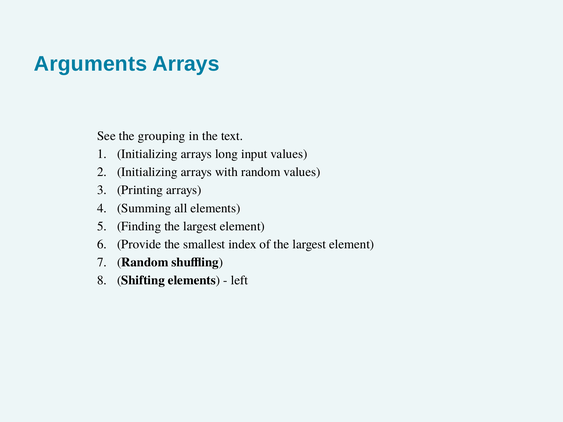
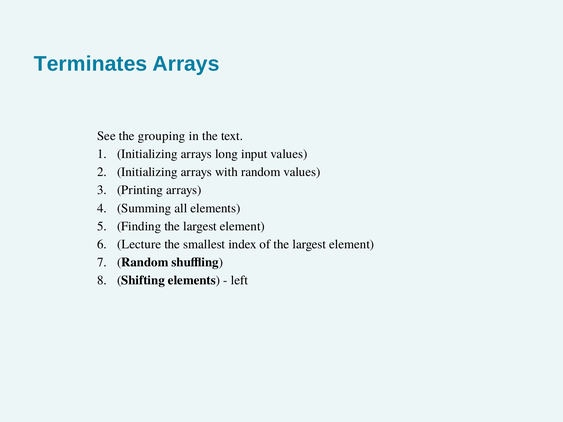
Arguments: Arguments -> Terminates
Provide: Provide -> Lecture
